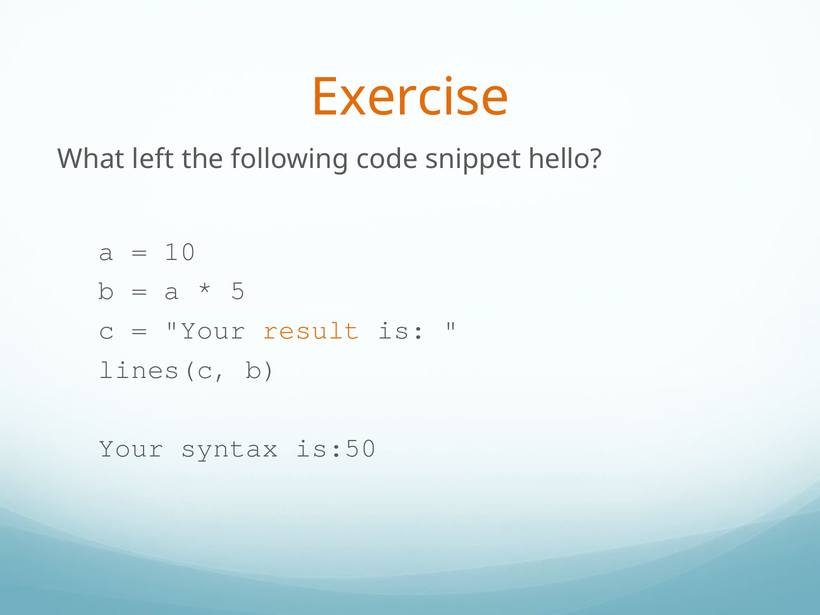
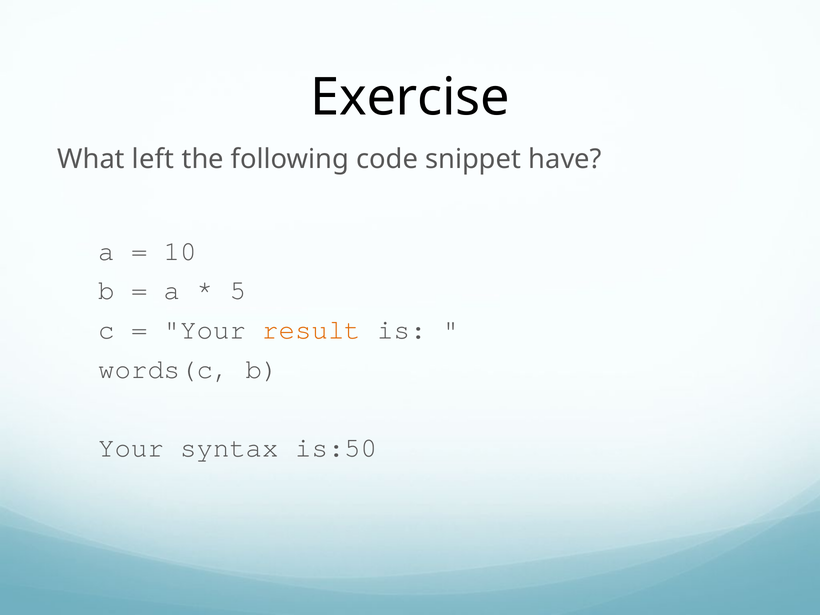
Exercise colour: orange -> black
hello: hello -> have
lines(c: lines(c -> words(c
